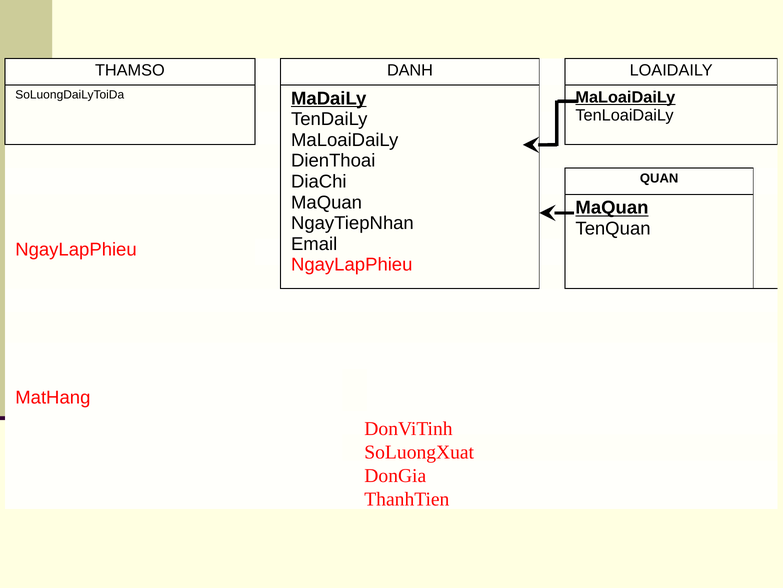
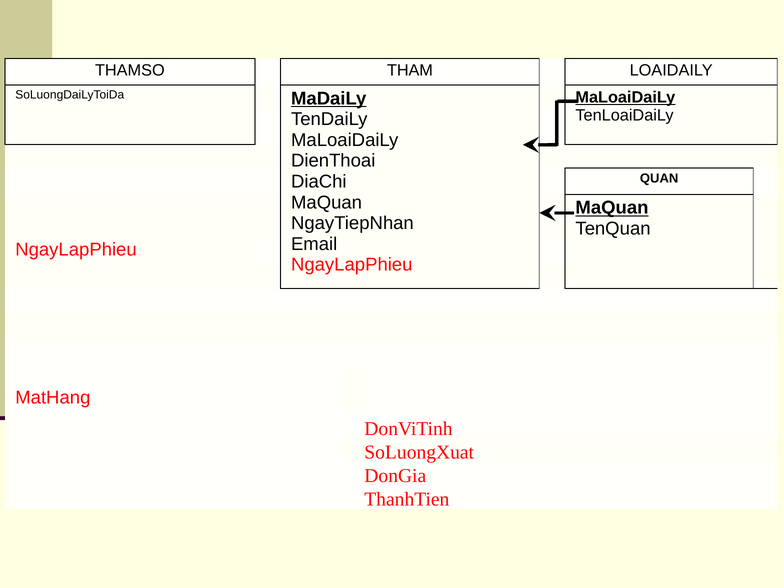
DANH: DANH -> THAM
